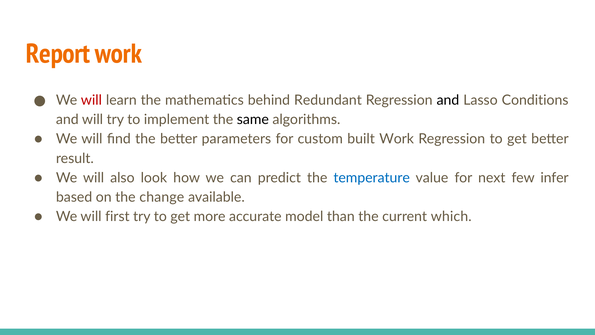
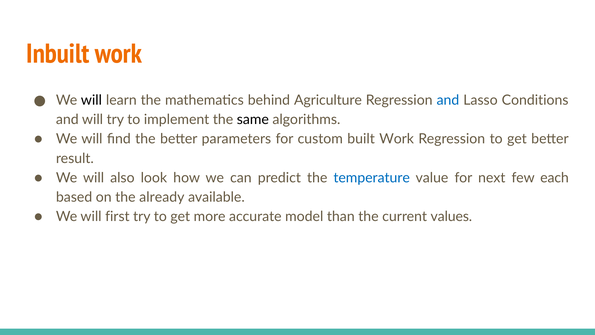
Report: Report -> Inbuilt
will at (91, 100) colour: red -> black
Redundant: Redundant -> Agriculture
and at (448, 100) colour: black -> blue
infer: infer -> each
change: change -> already
which: which -> values
